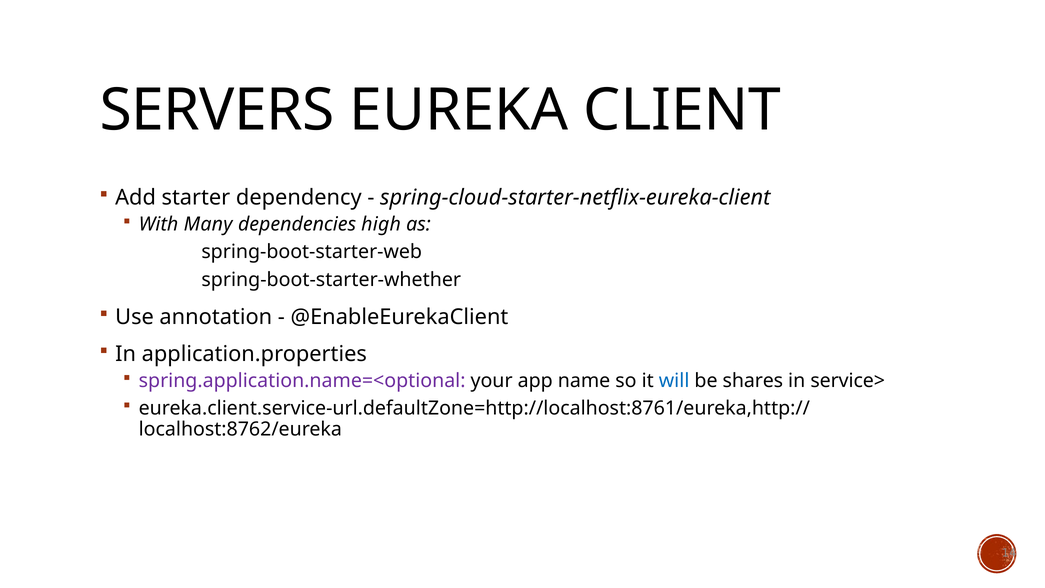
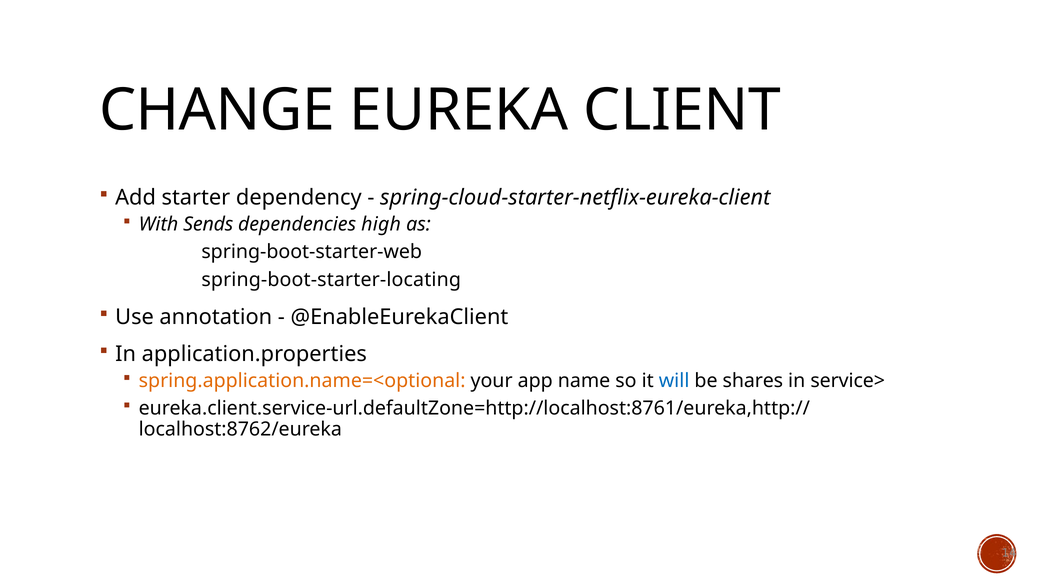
SERVERS: SERVERS -> CHANGE
Many: Many -> Sends
spring-boot-starter-whether: spring-boot-starter-whether -> spring-boot-starter-locating
spring.application.name=<optional colour: purple -> orange
